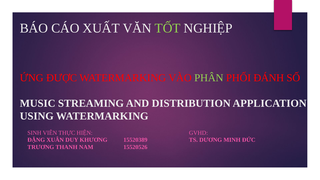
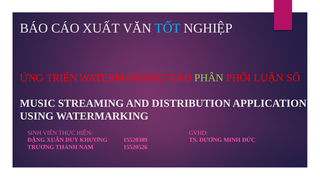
TỐT colour: light green -> light blue
ĐƯỢC: ĐƯỢC -> TRIỂN
ĐÁNH: ĐÁNH -> LUẬN
